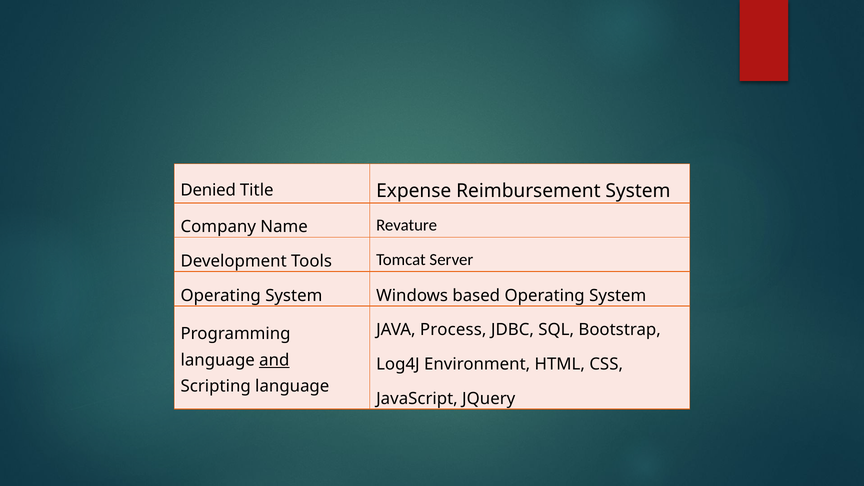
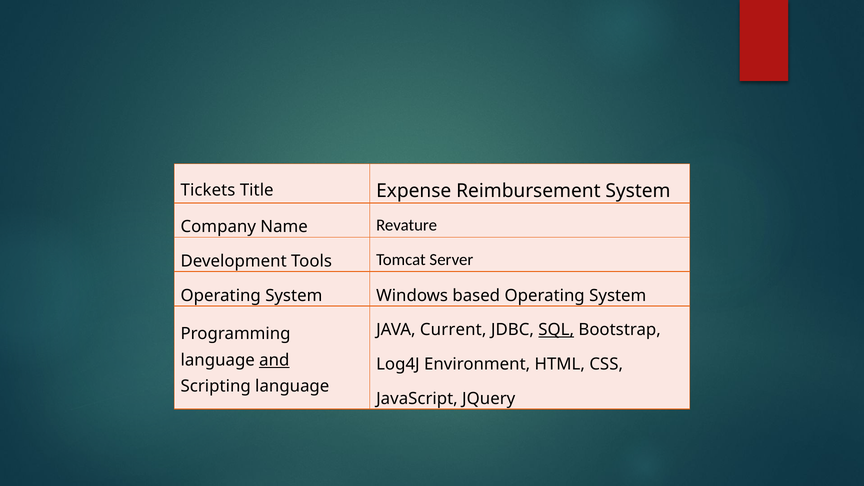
Denied: Denied -> Tickets
Process: Process -> Current
SQL underline: none -> present
